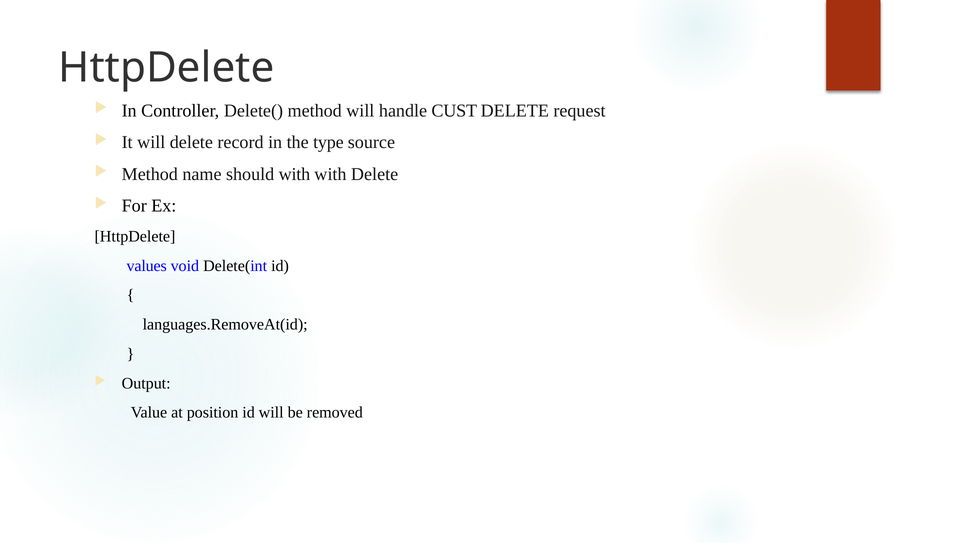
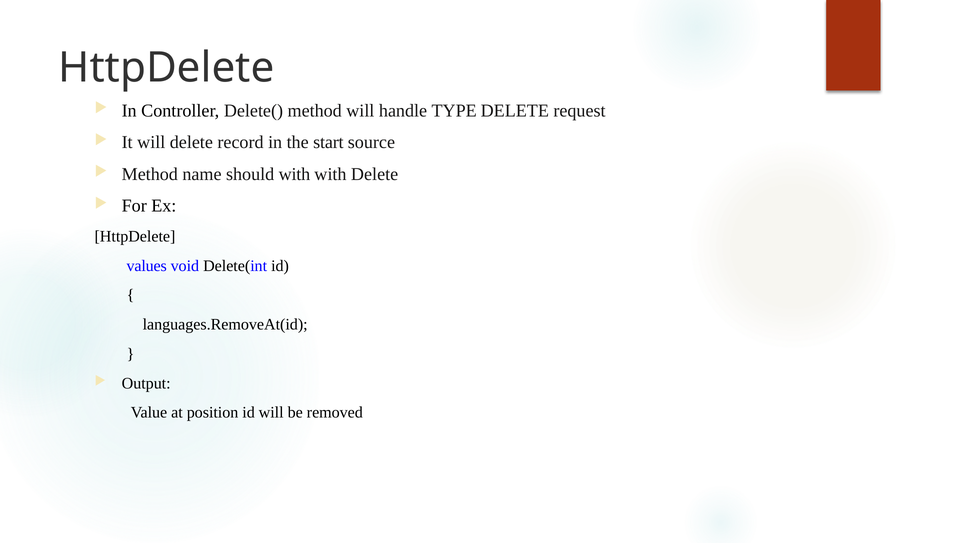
CUST: CUST -> TYPE
type: type -> start
